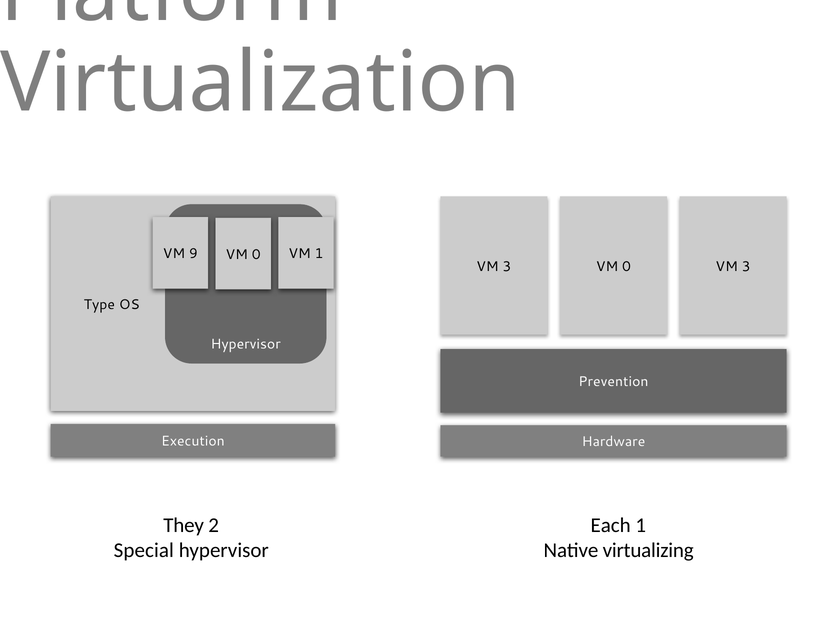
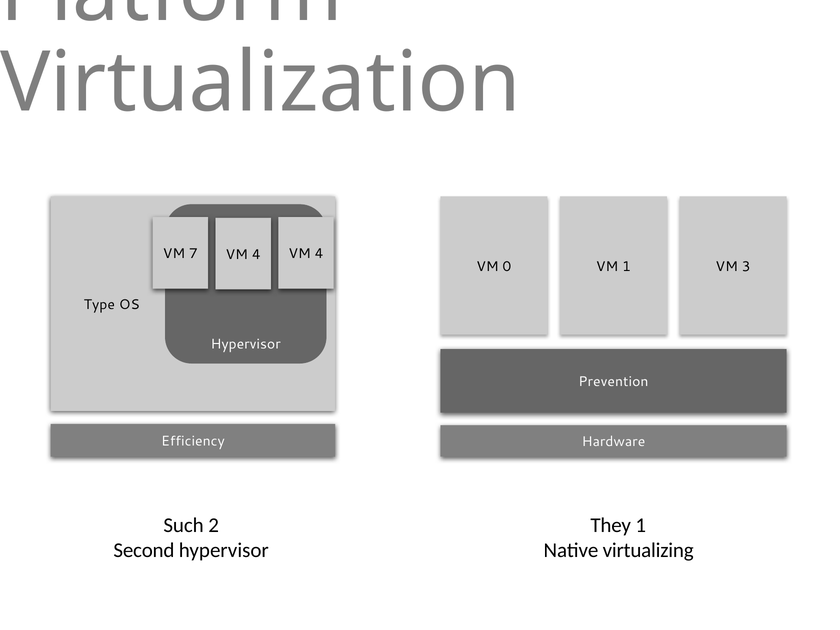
9: 9 -> 7
1 at (319, 254): 1 -> 4
0 at (256, 255): 0 -> 4
3 at (507, 266): 3 -> 0
0 at (627, 266): 0 -> 1
Execution: Execution -> Efficiency
They: They -> Such
Each: Each -> They
Special: Special -> Second
